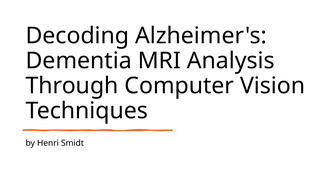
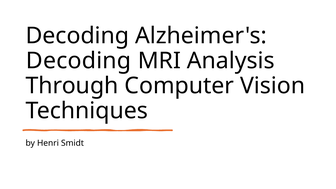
Dementia at (79, 61): Dementia -> Decoding
